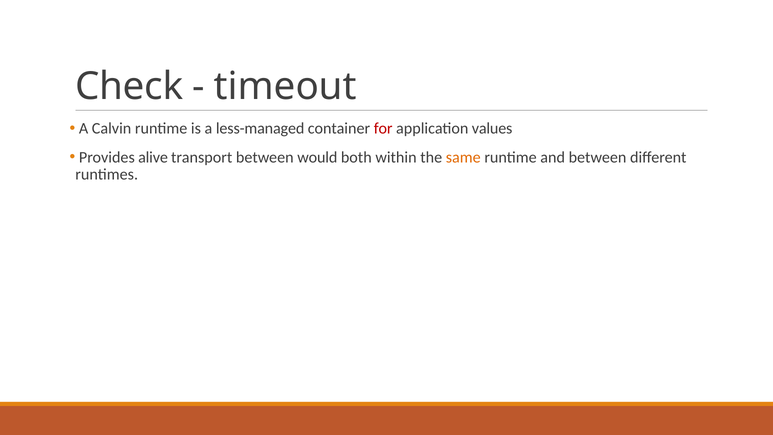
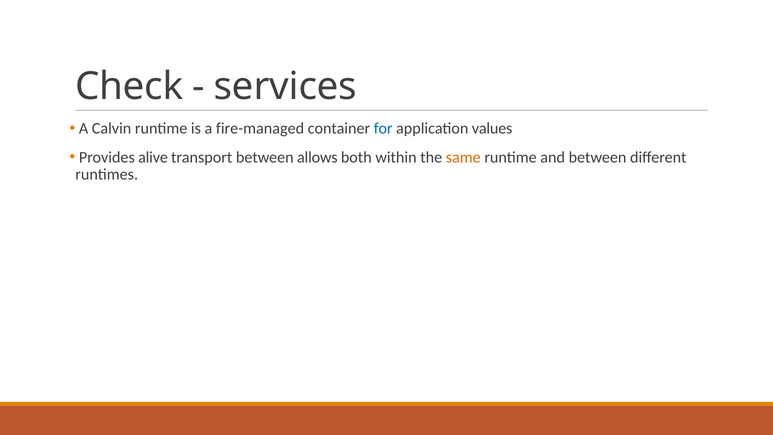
timeout: timeout -> services
less-managed: less-managed -> fire-managed
for colour: red -> blue
would: would -> allows
